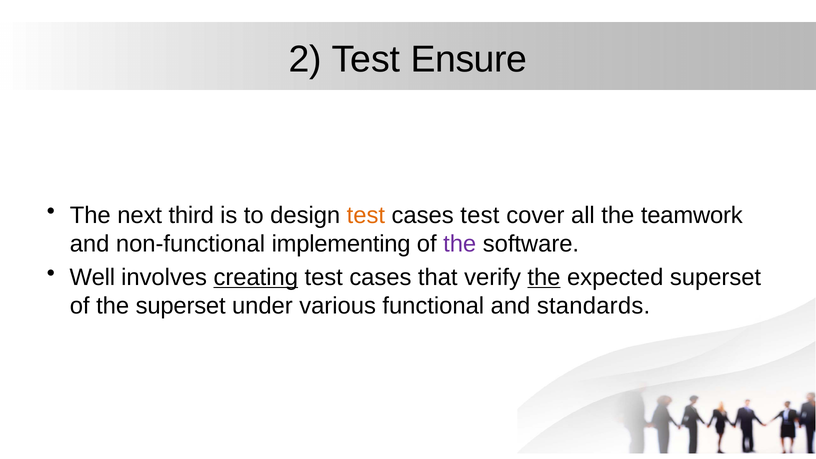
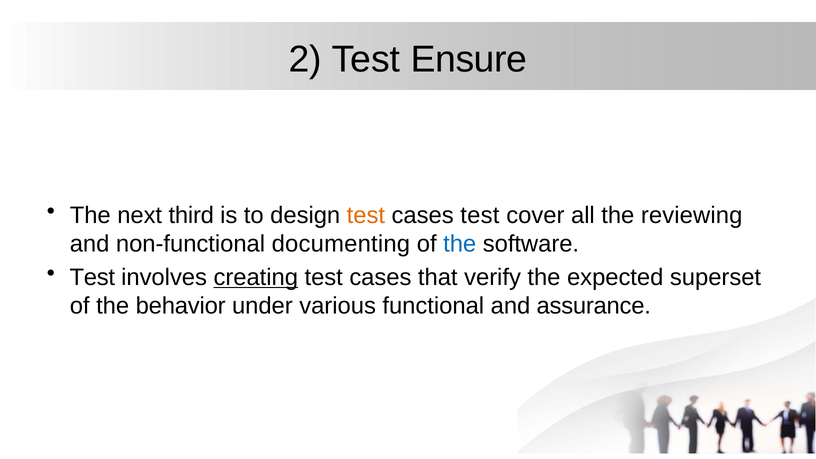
teamwork: teamwork -> reviewing
implementing: implementing -> documenting
the at (460, 244) colour: purple -> blue
Well at (92, 277): Well -> Test
the at (544, 277) underline: present -> none
the superset: superset -> behavior
standards: standards -> assurance
